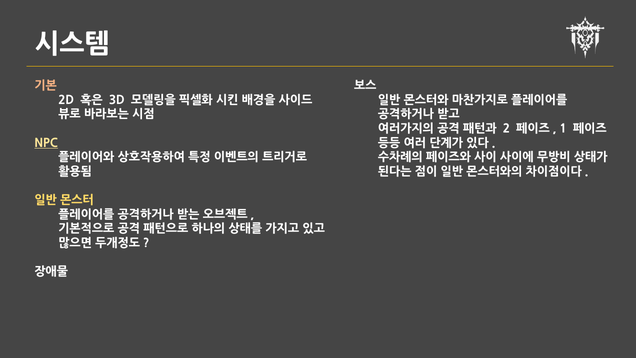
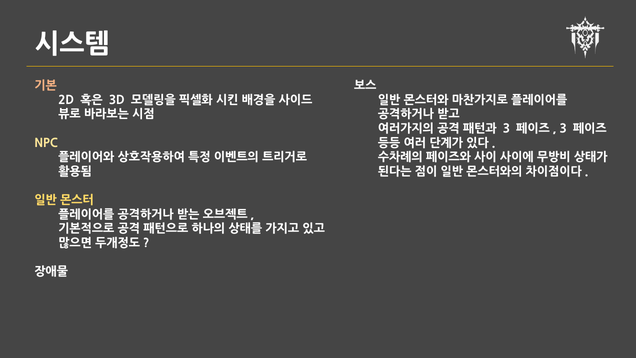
2 at (506, 129): 2 -> 3
1 at (563, 129): 1 -> 3
NPC underline: present -> none
